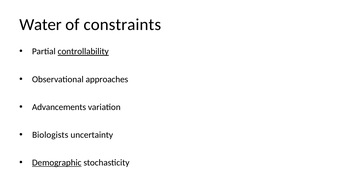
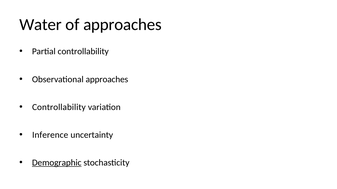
of constraints: constraints -> approaches
controllability at (83, 52) underline: present -> none
Advancements at (59, 107): Advancements -> Controllability
Biologists: Biologists -> Inference
